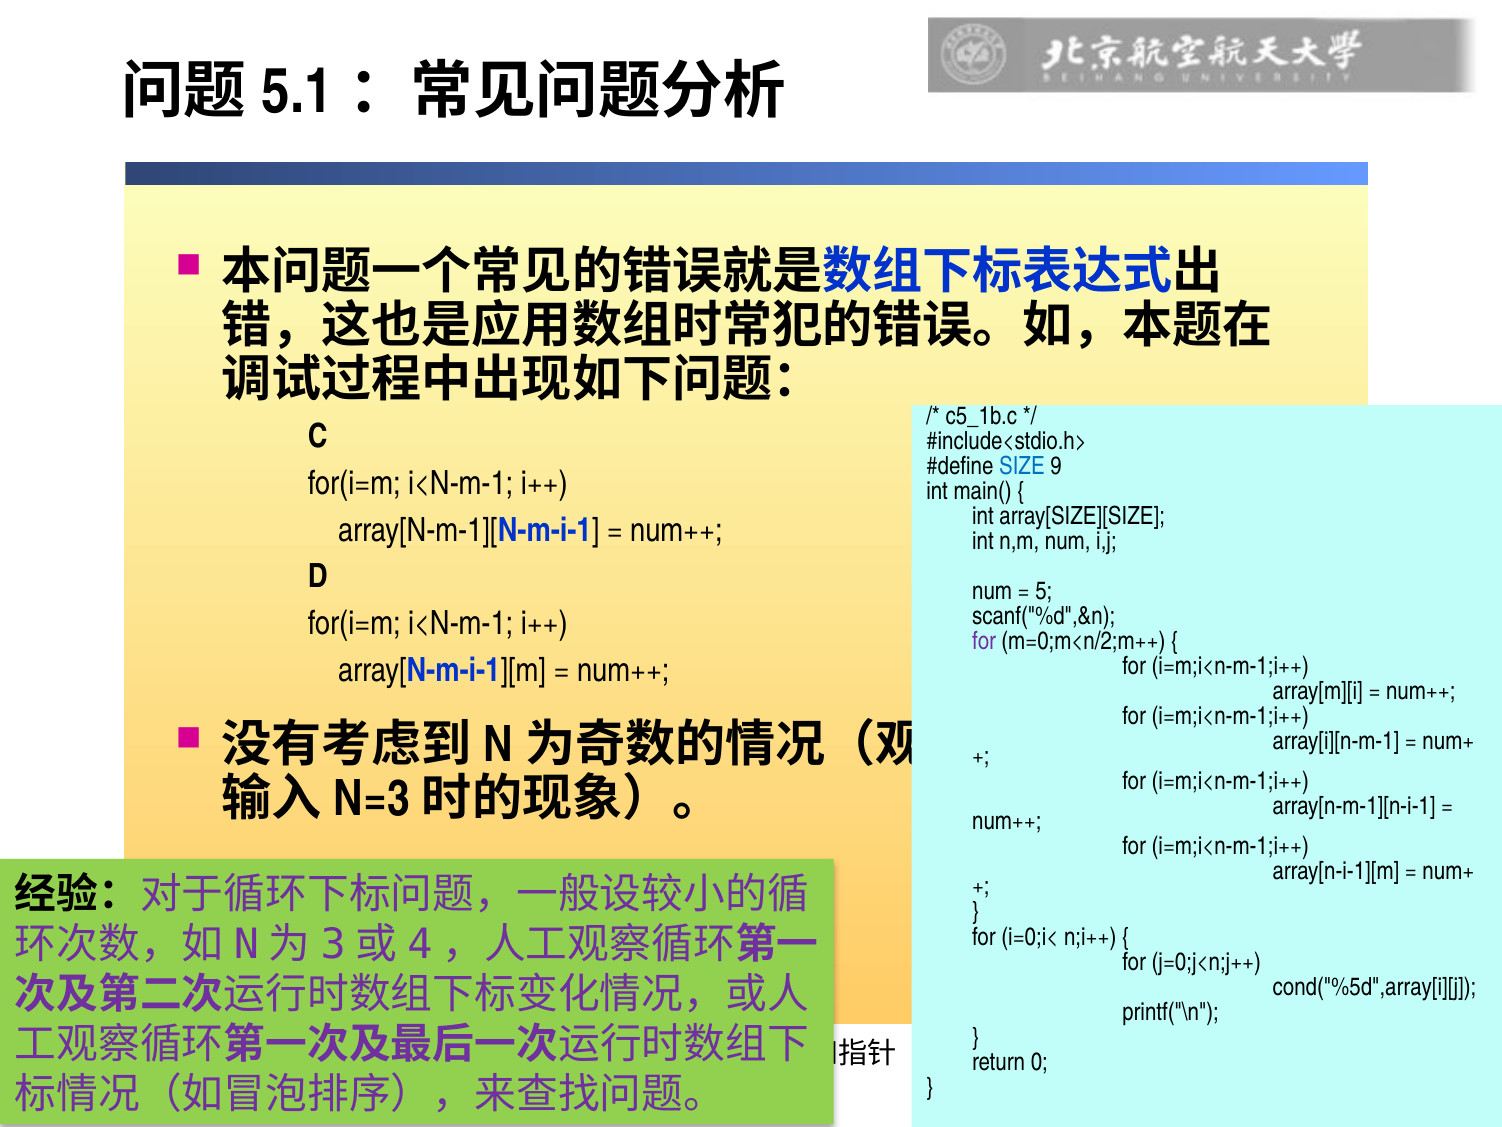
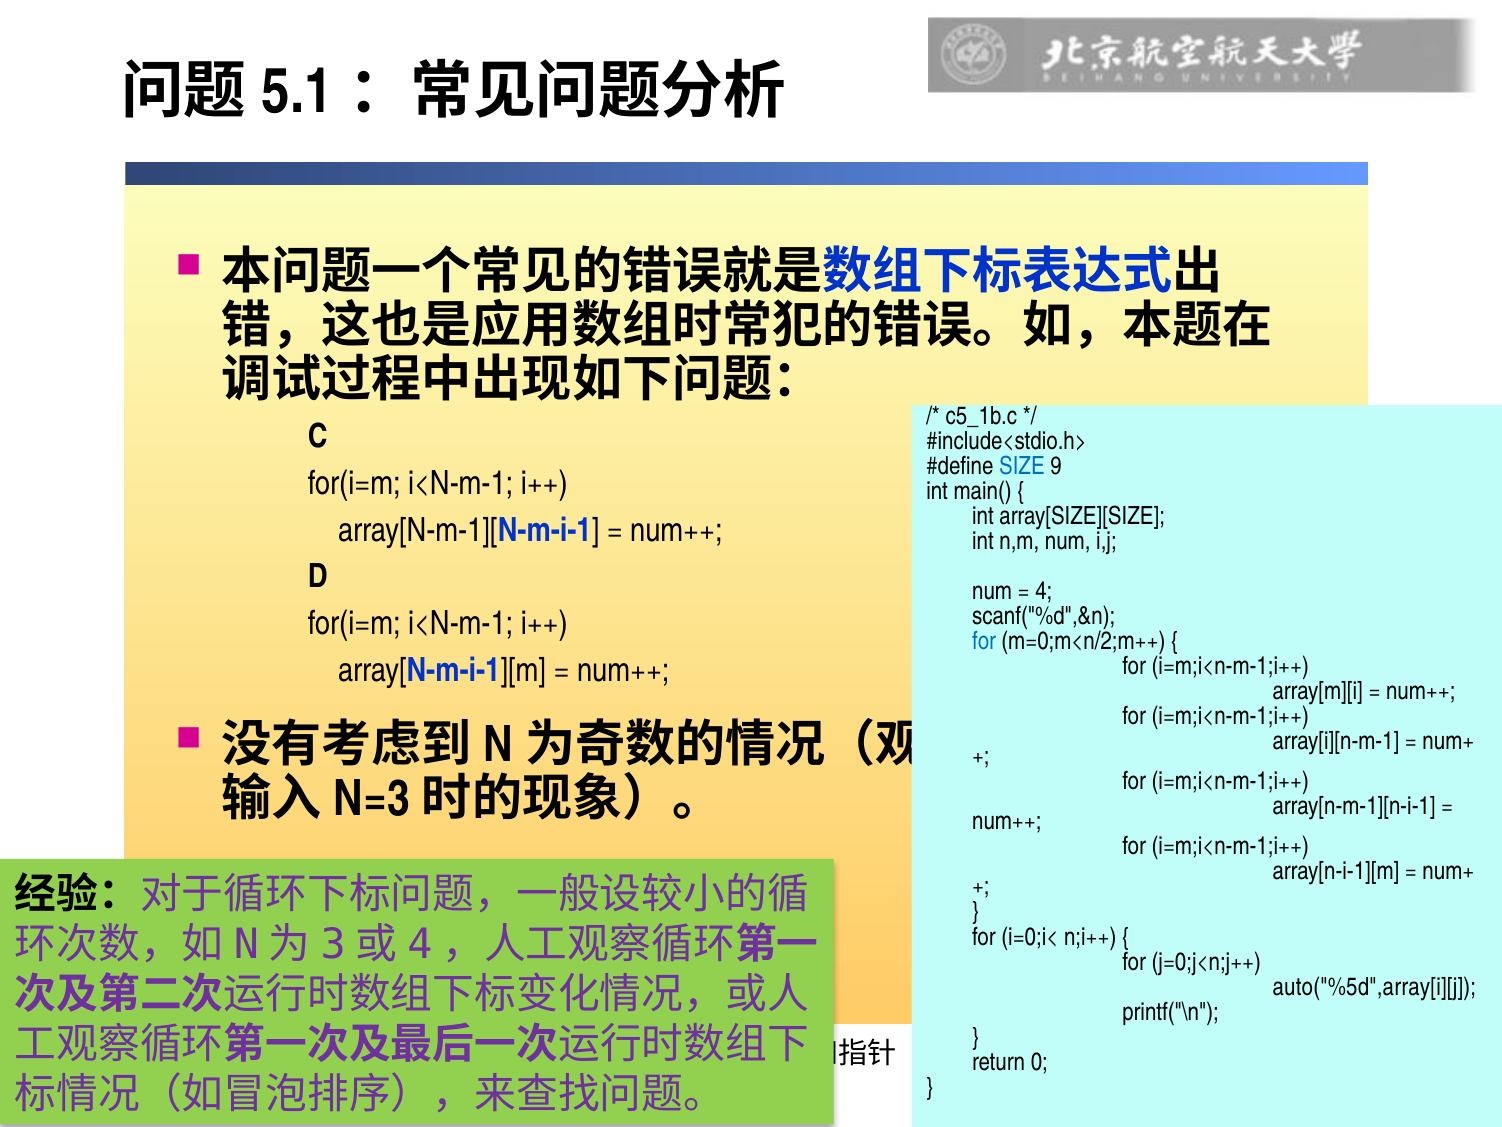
5: 5 -> 4
for at (984, 641) colour: purple -> blue
cond("%5d",array[i][j: cond("%5d",array[i][j -> auto("%5d",array[i][j
